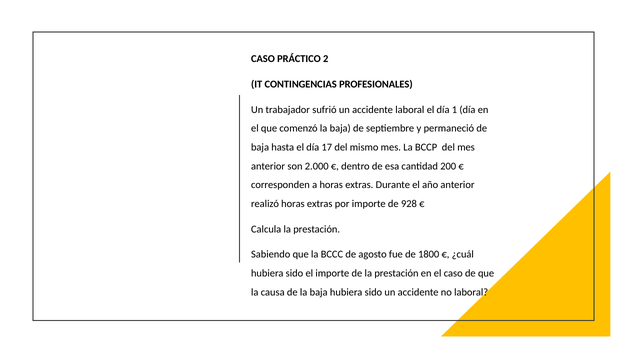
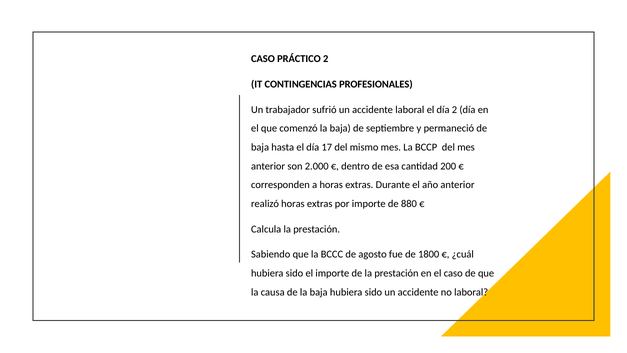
día 1: 1 -> 2
928: 928 -> 880
